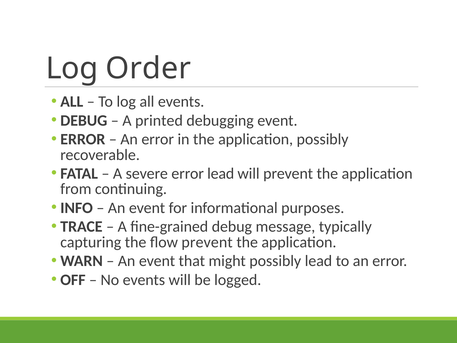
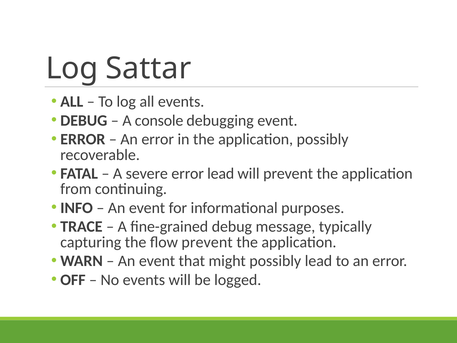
Order: Order -> Sattar
printed: printed -> console
